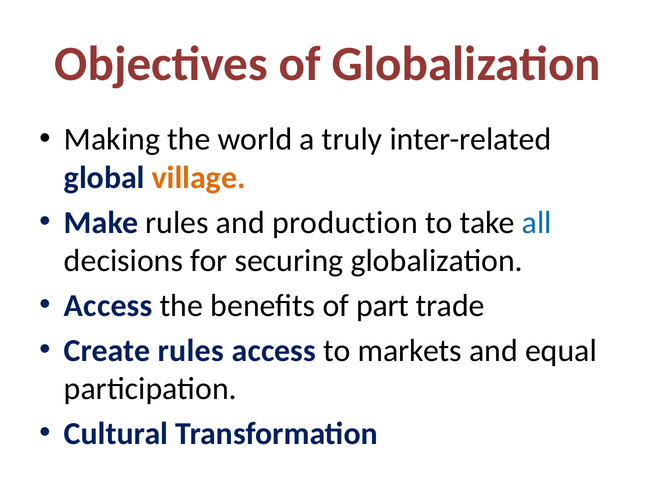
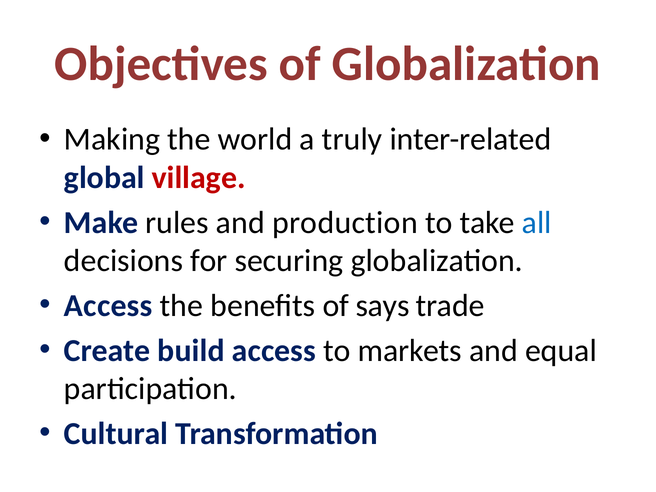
village colour: orange -> red
part: part -> says
Create rules: rules -> build
